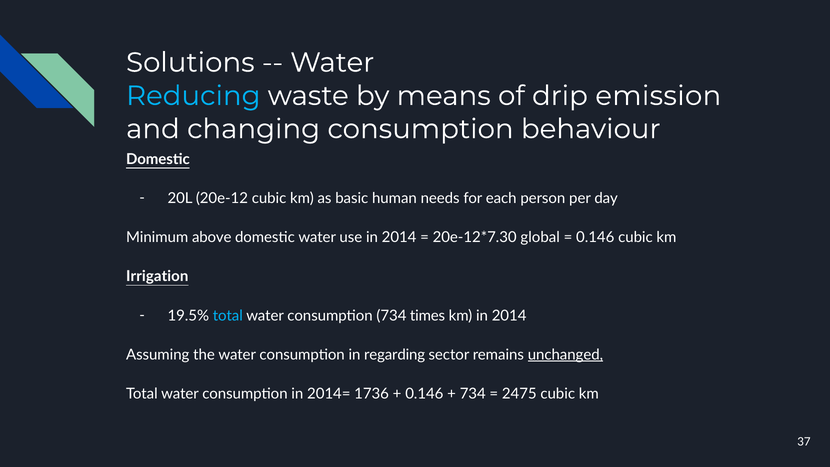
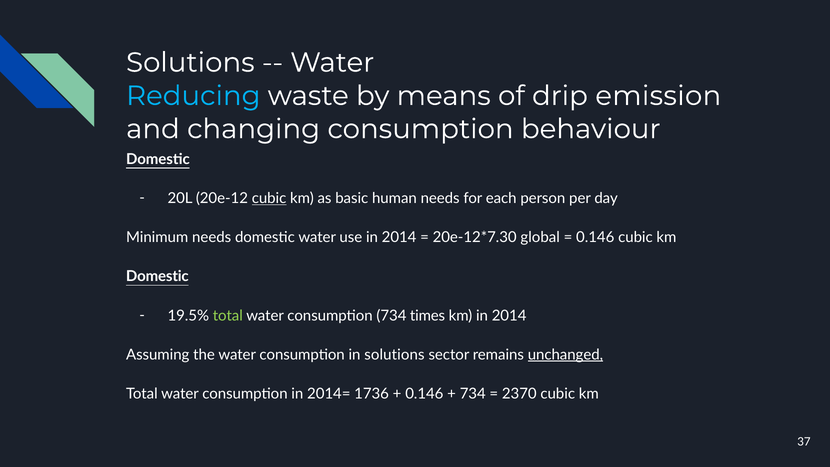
cubic at (269, 198) underline: none -> present
Minimum above: above -> needs
Irrigation at (157, 276): Irrigation -> Domestic
total at (228, 316) colour: light blue -> light green
in regarding: regarding -> solutions
2475: 2475 -> 2370
